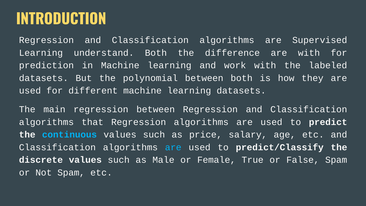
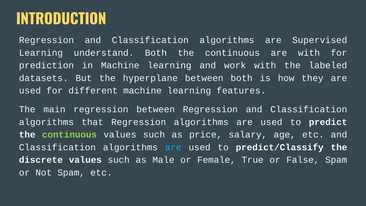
Both the difference: difference -> continuous
polynomial: polynomial -> hyperplane
learning datasets: datasets -> features
continuous at (69, 135) colour: light blue -> light green
